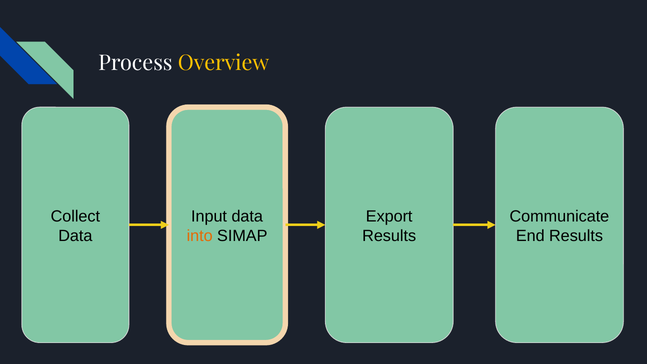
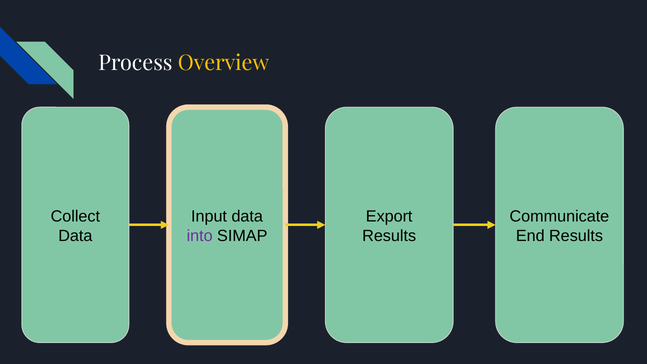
into colour: orange -> purple
